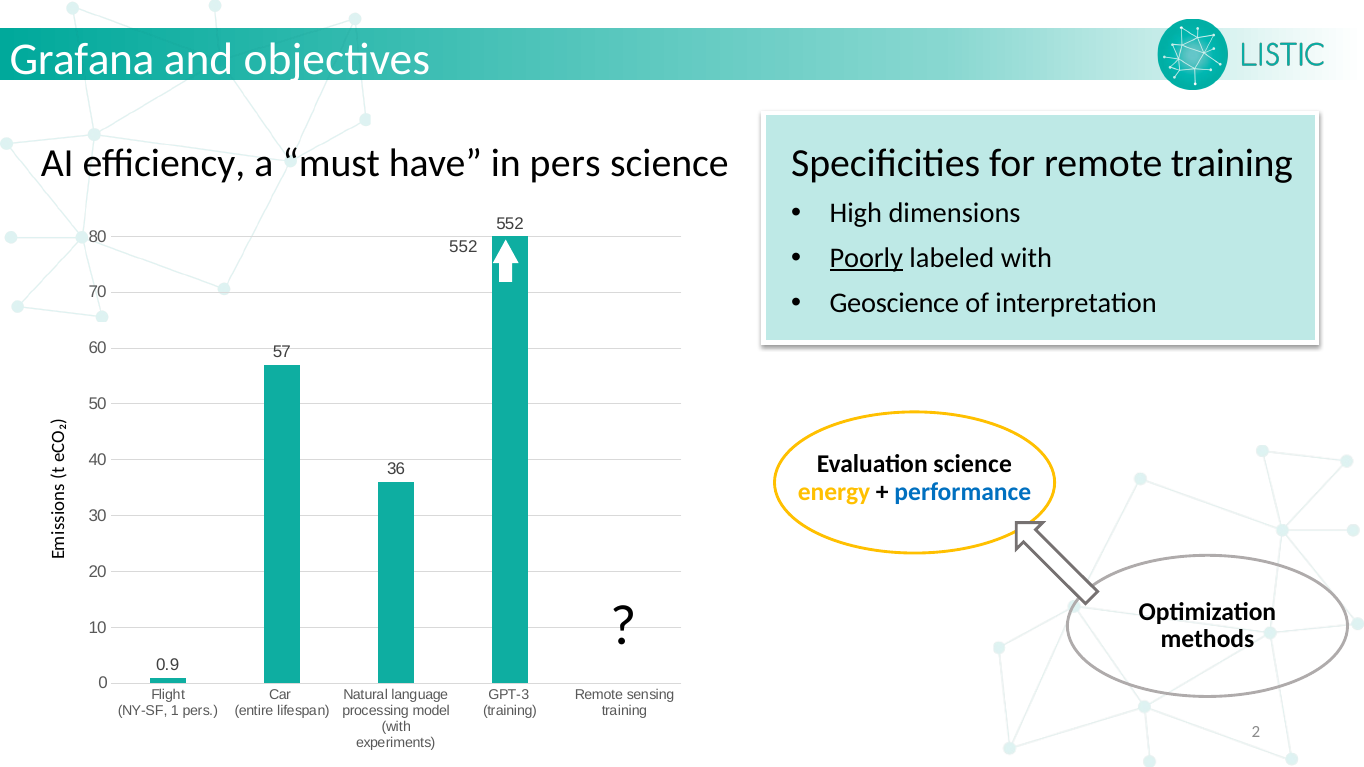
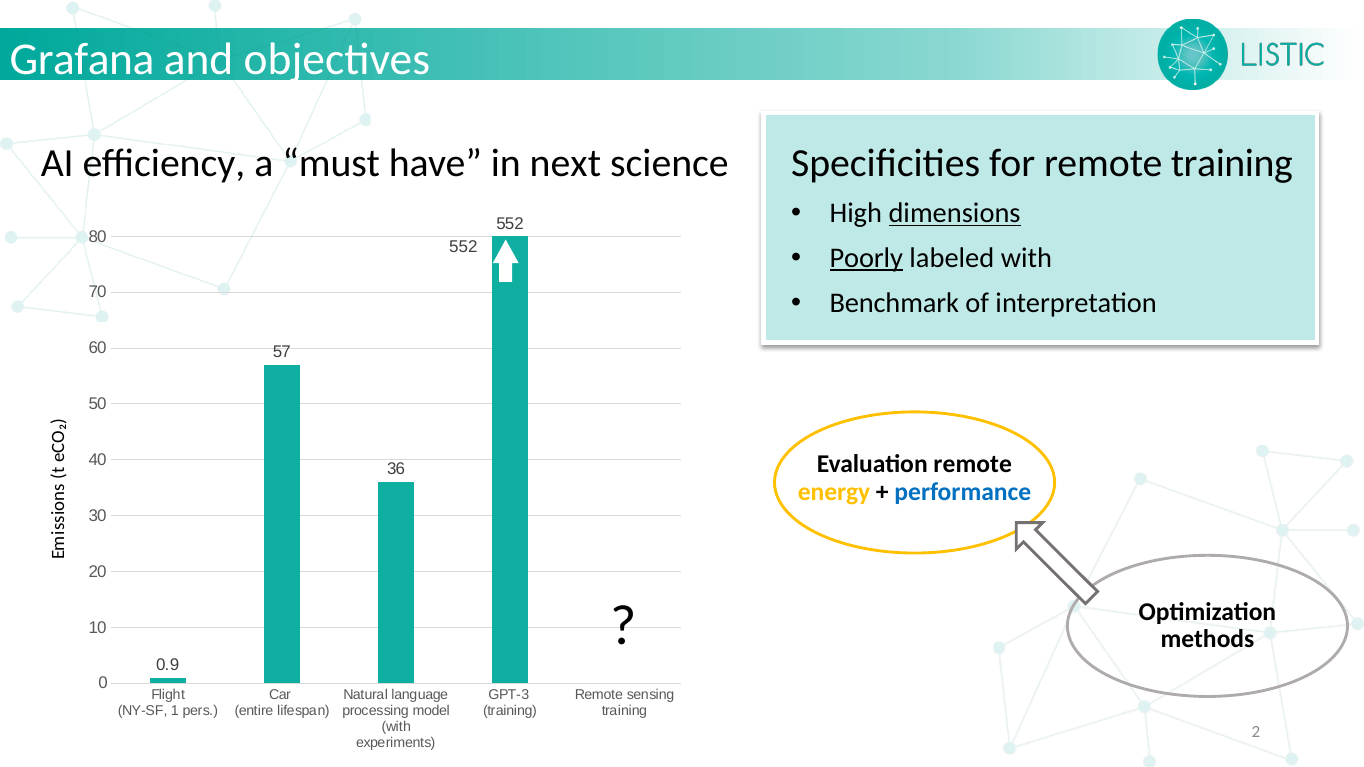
in pers: pers -> next
dimensions underline: none -> present
Geoscience: Geoscience -> Benchmark
Evaluation science: science -> remote
